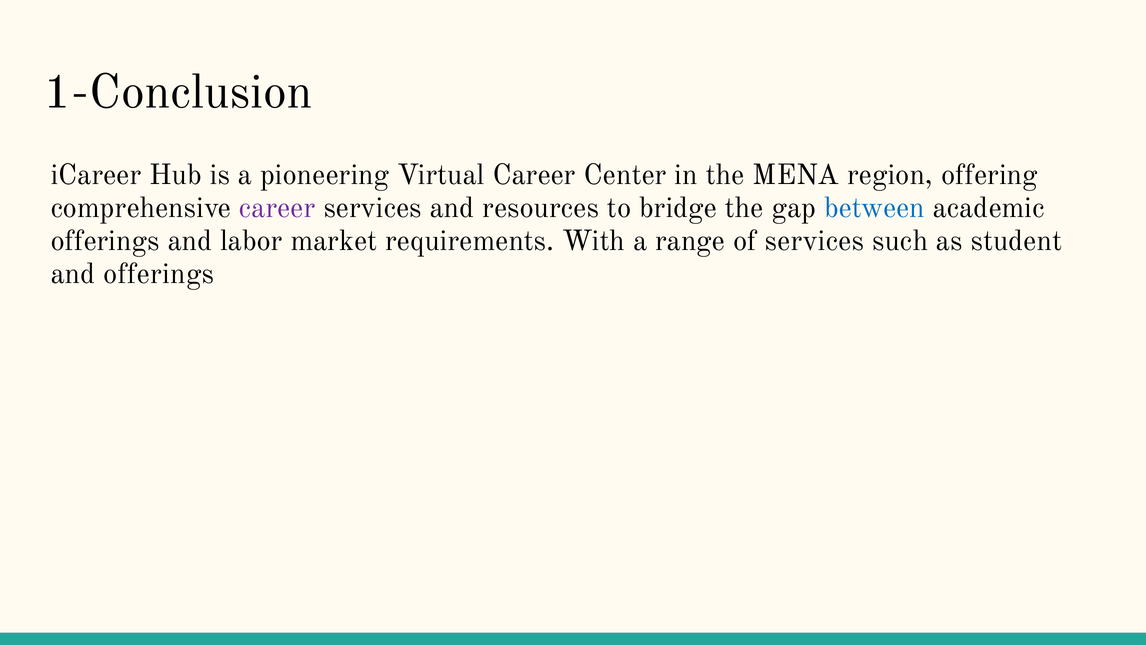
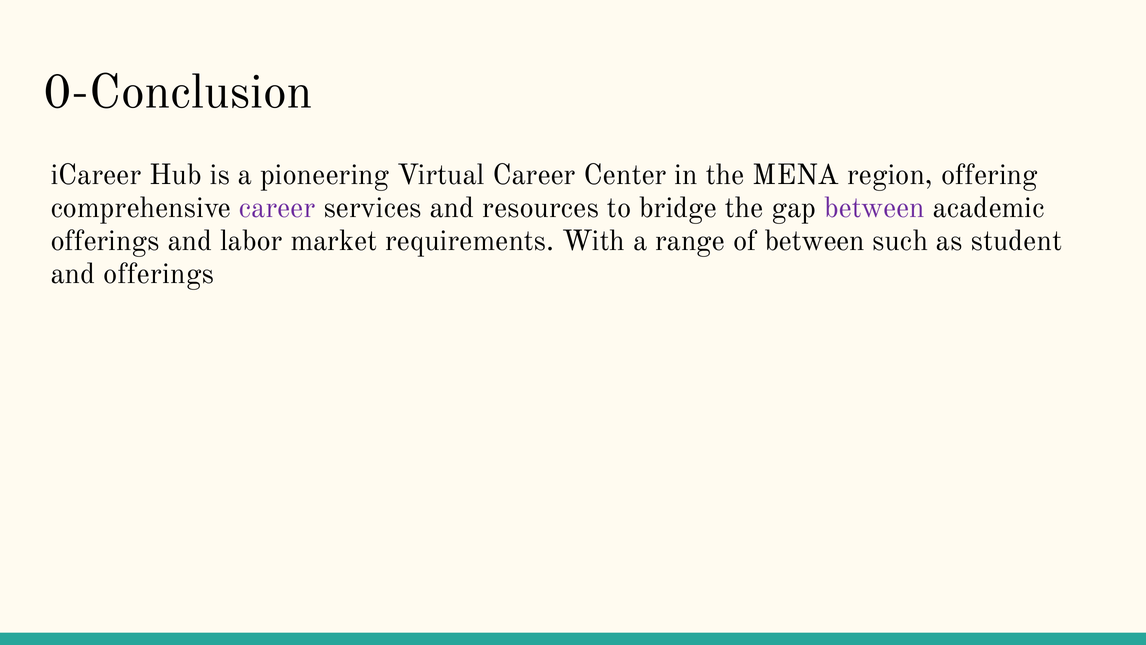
1-Conclusion: 1-Conclusion -> 0-Conclusion
between at (875, 208) colour: blue -> purple
of services: services -> between
